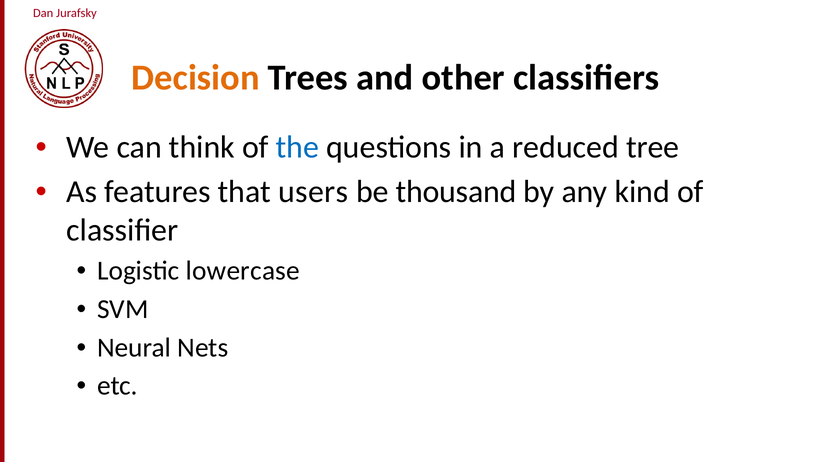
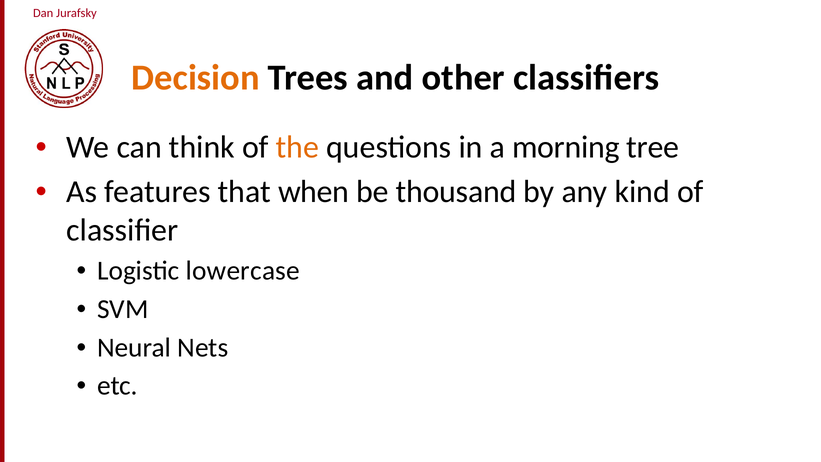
the colour: blue -> orange
reduced: reduced -> morning
users: users -> when
